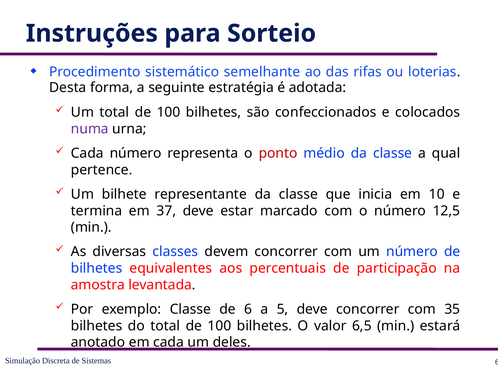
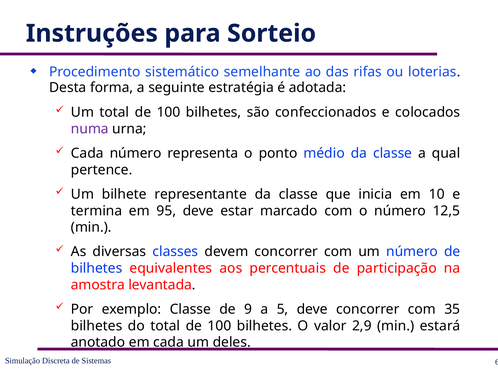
ponto colour: red -> black
37: 37 -> 95
de 6: 6 -> 9
6,5: 6,5 -> 2,9
